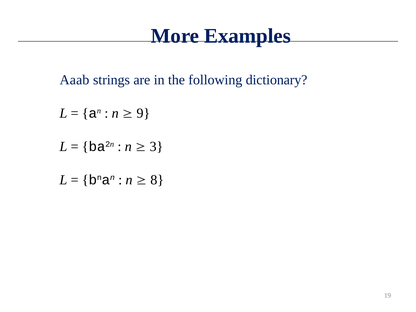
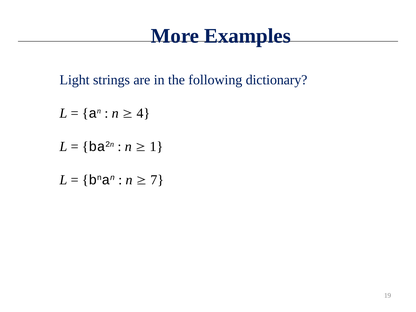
Aaab: Aaab -> Light
9: 9 -> 4
3: 3 -> 1
8: 8 -> 7
